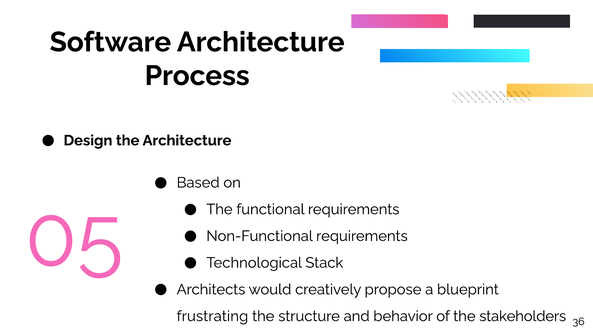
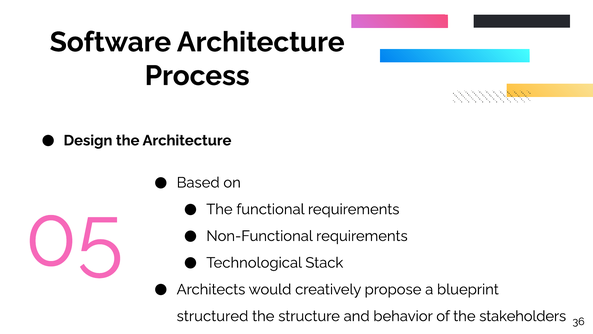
frustrating: frustrating -> structured
